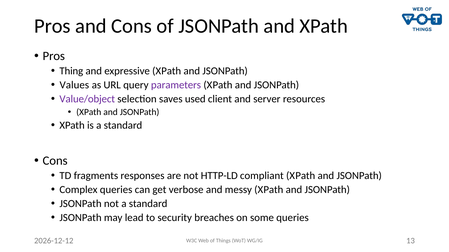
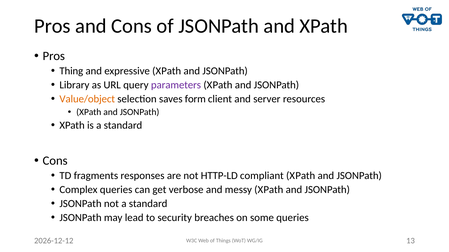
Values: Values -> Library
Value/object colour: purple -> orange
used: used -> form
